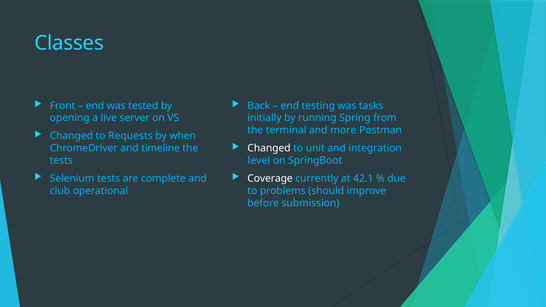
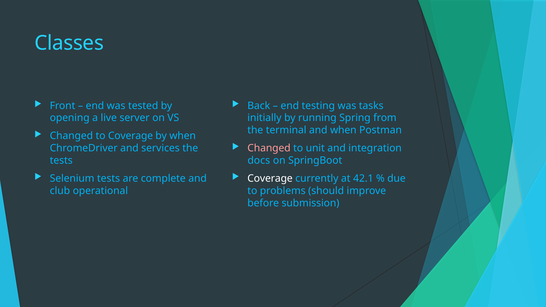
and more: more -> when
to Requests: Requests -> Coverage
Changed at (269, 148) colour: white -> pink
timeline: timeline -> services
level: level -> docs
